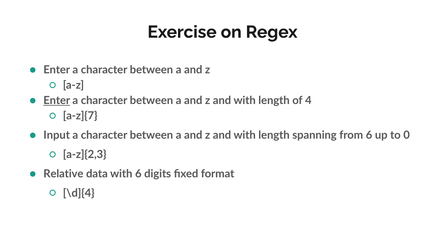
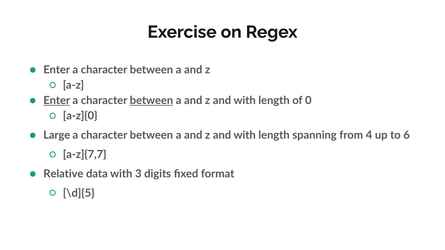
between at (151, 101) underline: none -> present
4: 4 -> 0
a-z]{7: a-z]{7 -> a-z]{0
Input: Input -> Large
from 6: 6 -> 4
0: 0 -> 6
a-z]{2,3: a-z]{2,3 -> a-z]{7,7
with 6: 6 -> 3
\d]{4: \d]{4 -> \d]{5
